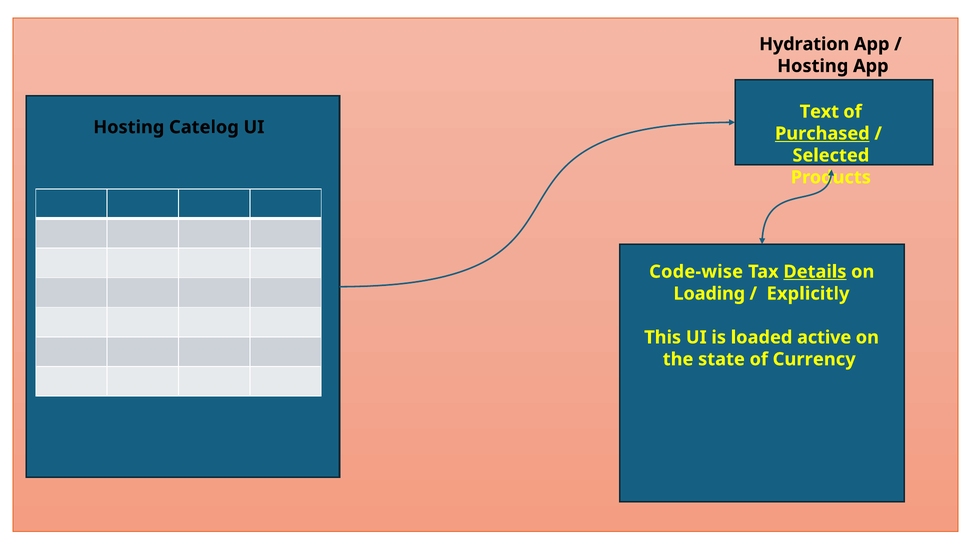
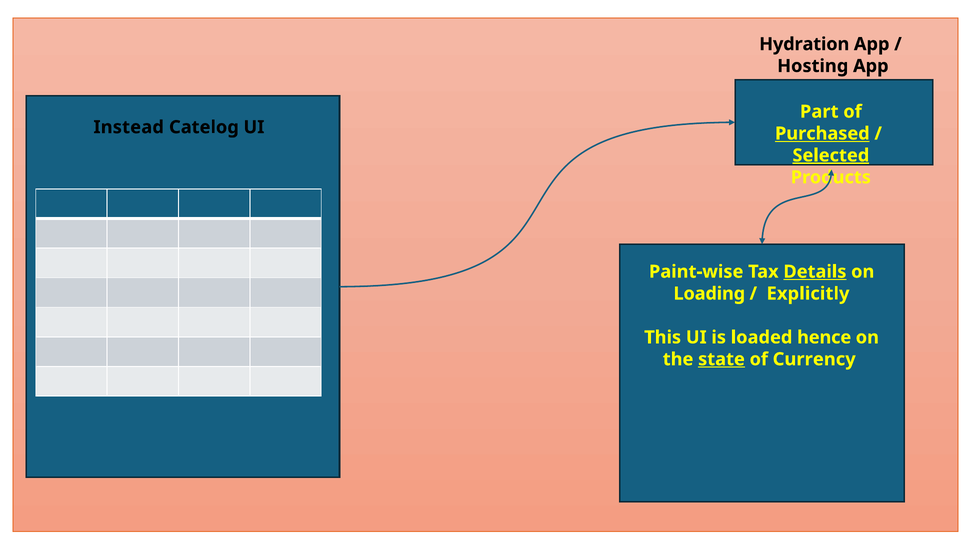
Text: Text -> Part
Hosting at (129, 127): Hosting -> Instead
Selected underline: none -> present
Code-wise: Code-wise -> Paint-wise
active: active -> hence
state underline: none -> present
